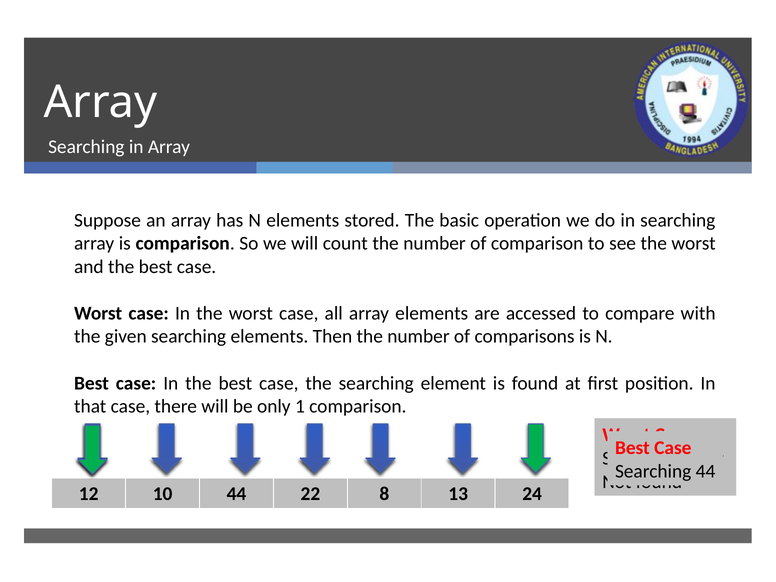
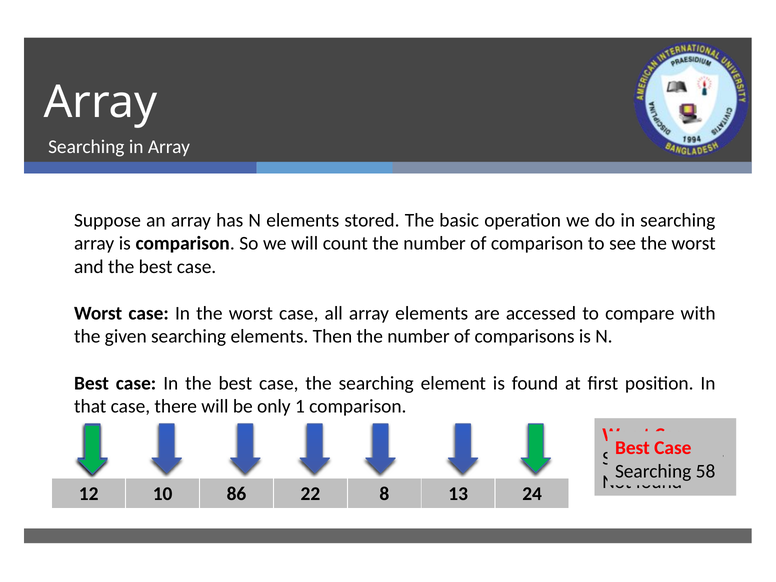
44 at (706, 471): 44 -> 58
10 44: 44 -> 86
